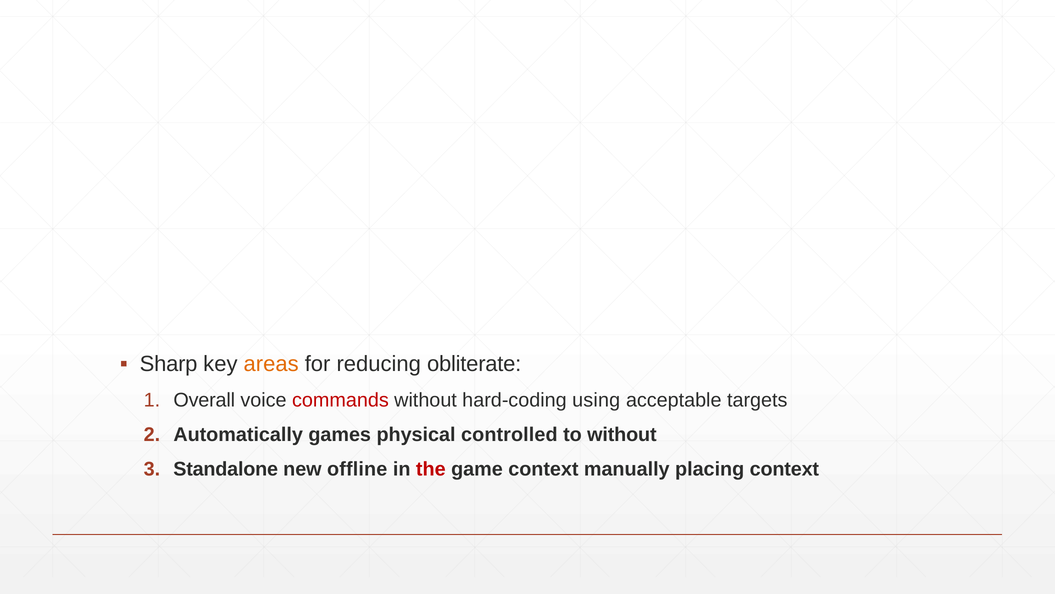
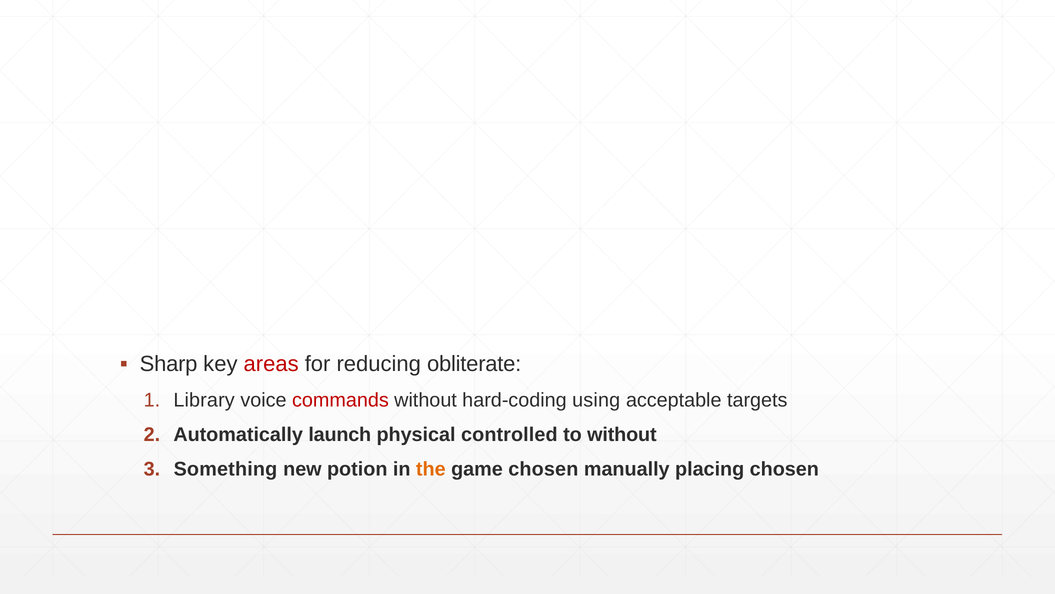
areas colour: orange -> red
Overall: Overall -> Library
games: games -> launch
Standalone: Standalone -> Something
offline: offline -> potion
the colour: red -> orange
game context: context -> chosen
placing context: context -> chosen
